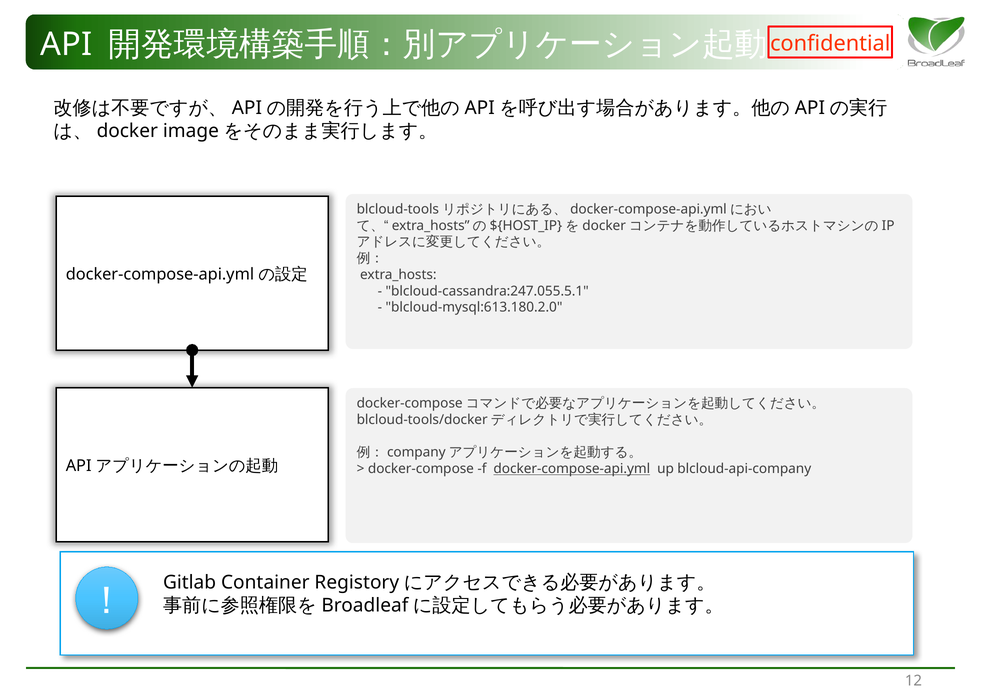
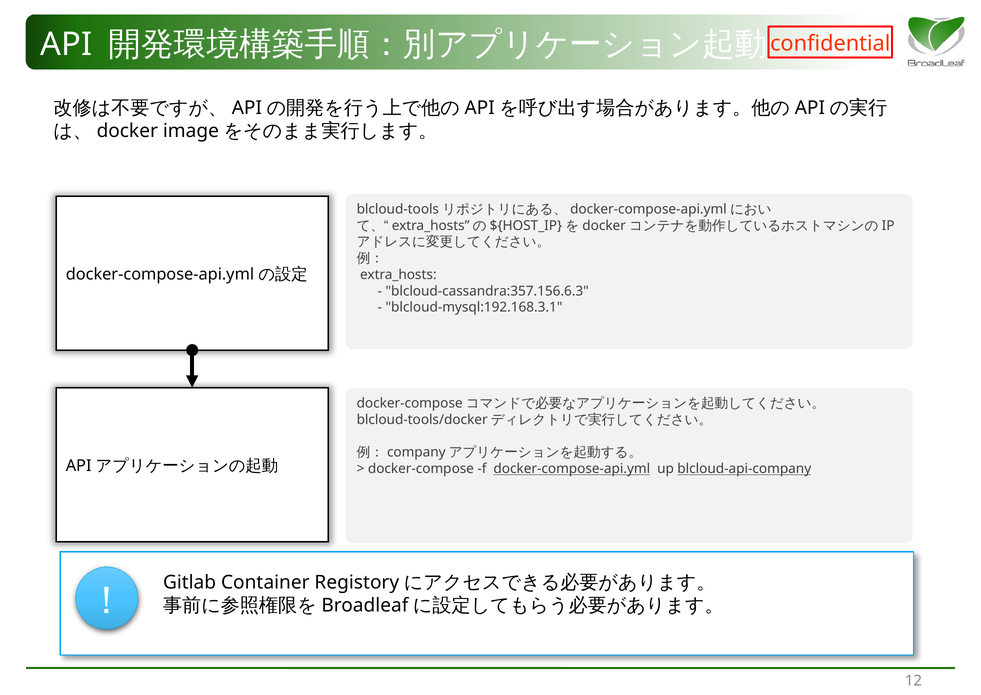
blcloud-cassandra:247.055.5.1: blcloud-cassandra:247.055.5.1 -> blcloud-cassandra:357.156.6.3
blcloud-mysql:613.180.2.0: blcloud-mysql:613.180.2.0 -> blcloud-mysql:192.168.3.1
blcloud-api-company underline: none -> present
